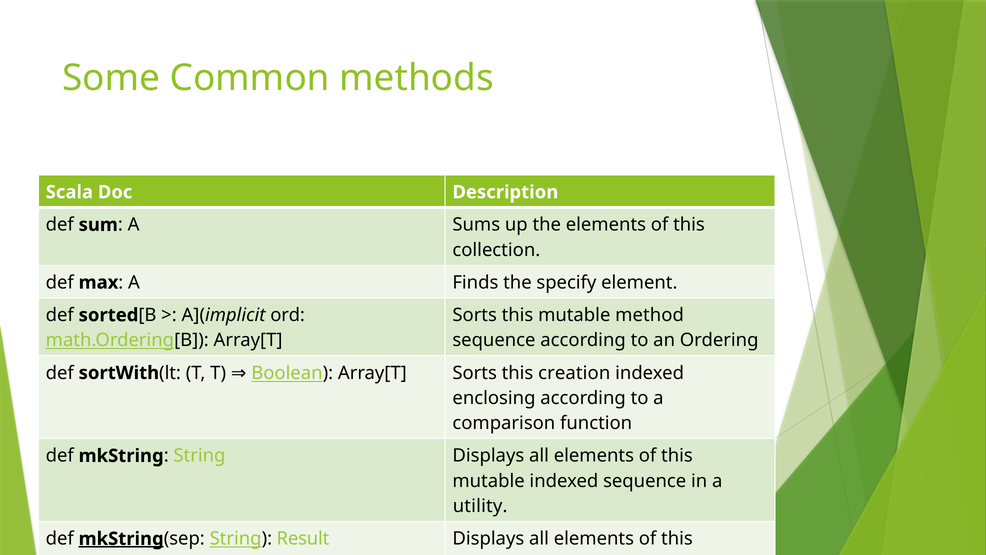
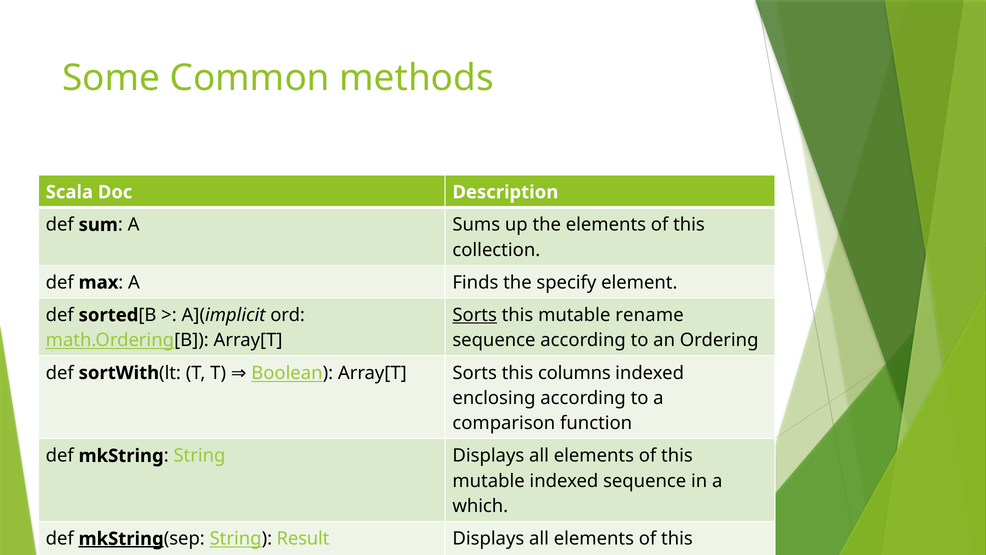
Sorts at (475, 315) underline: none -> present
method: method -> rename
creation: creation -> columns
utility: utility -> which
